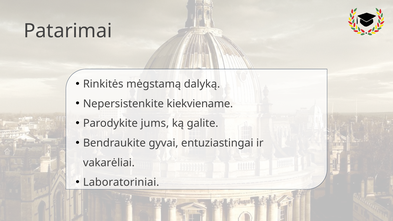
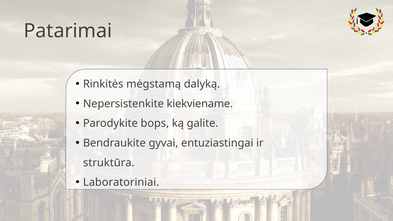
jums: jums -> bops
vakarėliai: vakarėliai -> struktūra
